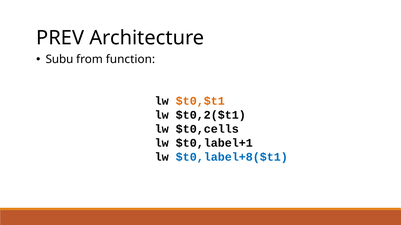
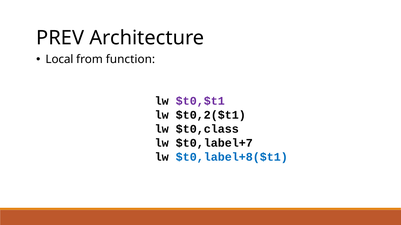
Subu: Subu -> Local
$t0,$t1 colour: orange -> purple
$t0,cells: $t0,cells -> $t0,class
$t0,label+1: $t0,label+1 -> $t0,label+7
